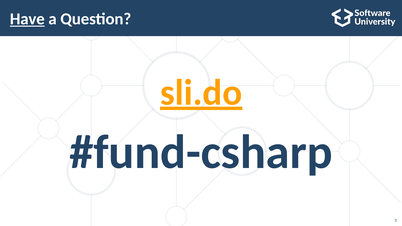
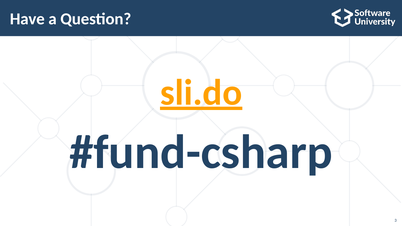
Have underline: present -> none
